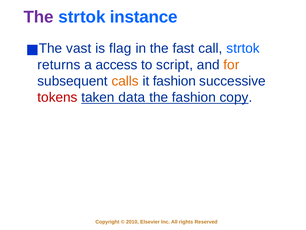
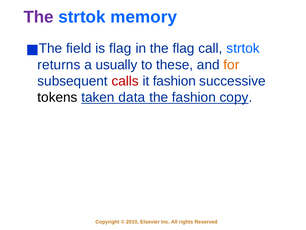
instance: instance -> memory
vast: vast -> field
the fast: fast -> flag
access: access -> usually
script: script -> these
calls colour: orange -> red
tokens colour: red -> black
